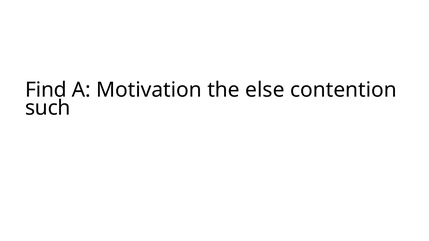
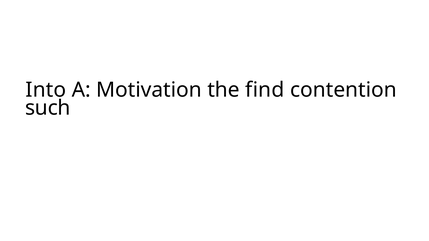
Find: Find -> Into
else: else -> find
